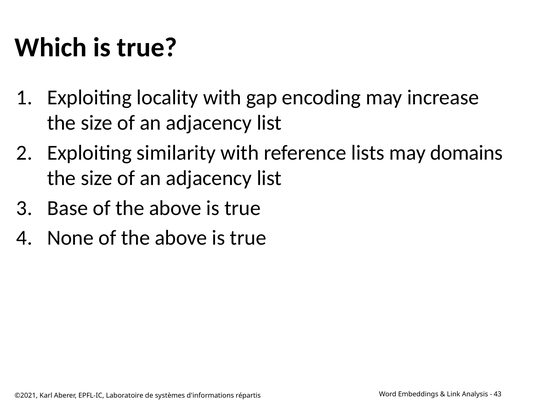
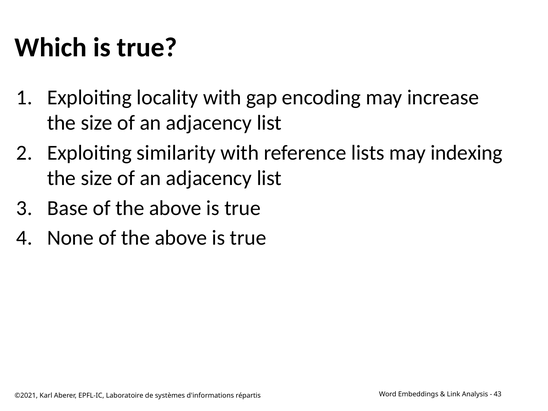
domains: domains -> indexing
